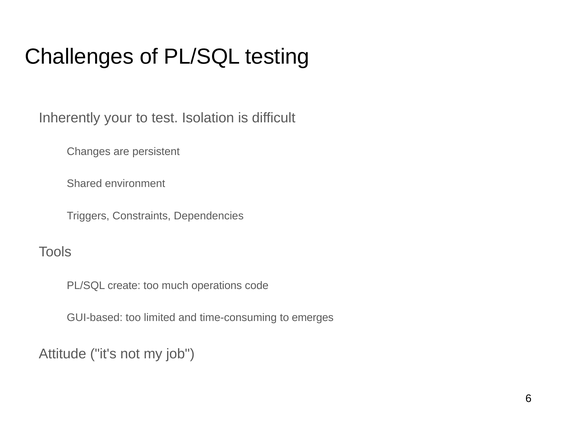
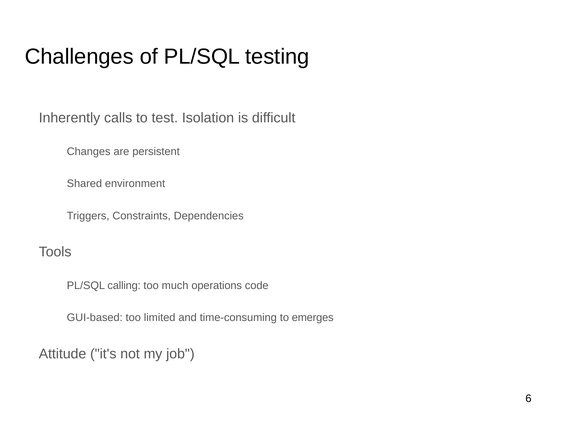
your: your -> calls
create: create -> calling
